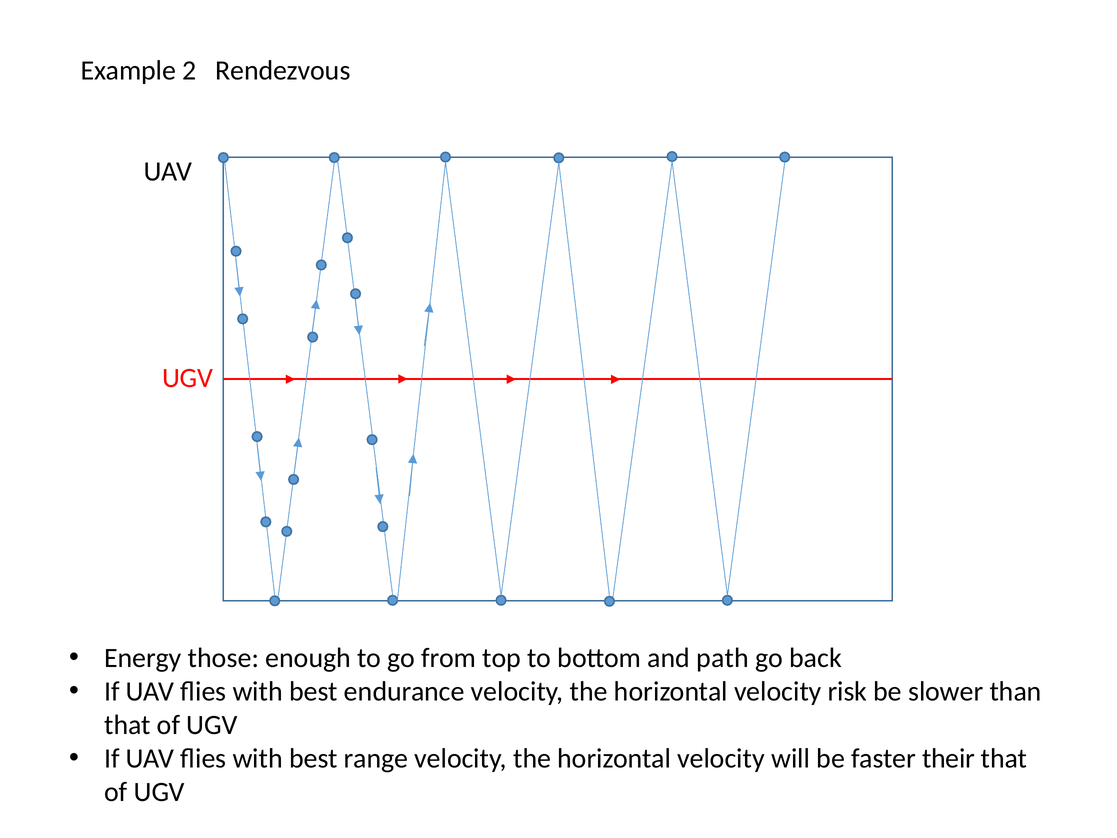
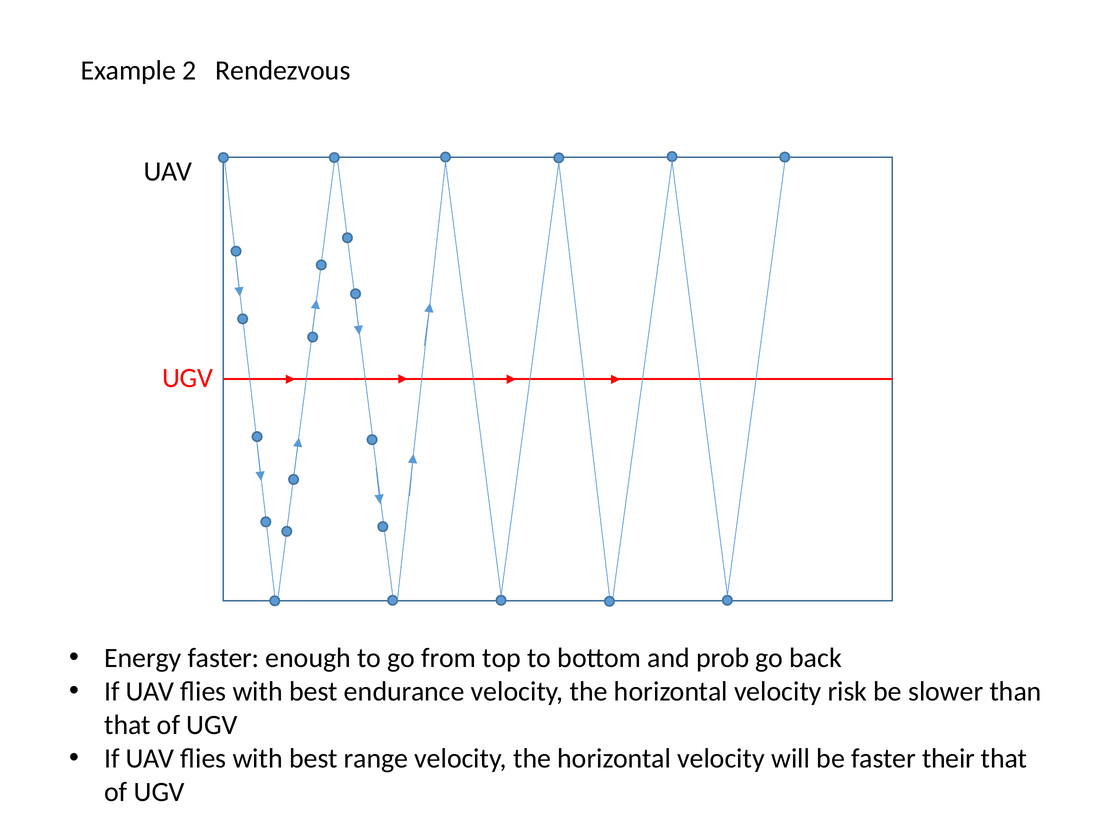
Energy those: those -> faster
path: path -> prob
